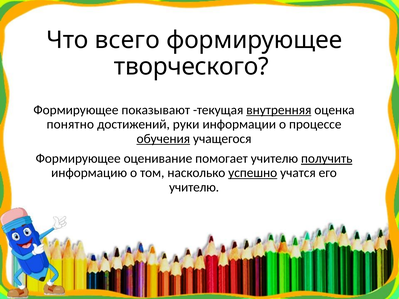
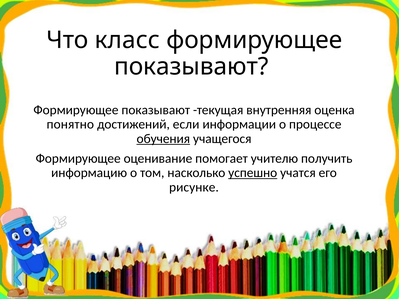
всего: всего -> класс
творческого at (191, 67): творческого -> показывают
внутренняя underline: present -> none
руки: руки -> если
получить underline: present -> none
учителю at (194, 187): учителю -> рисунке
